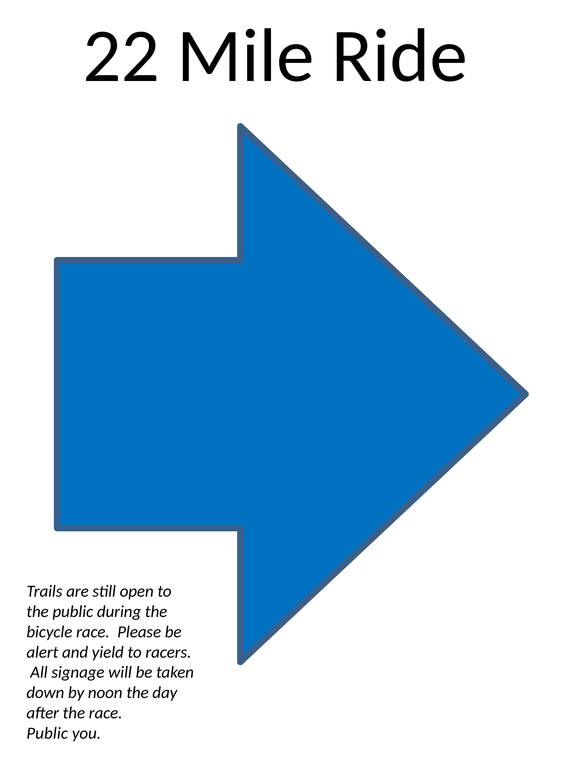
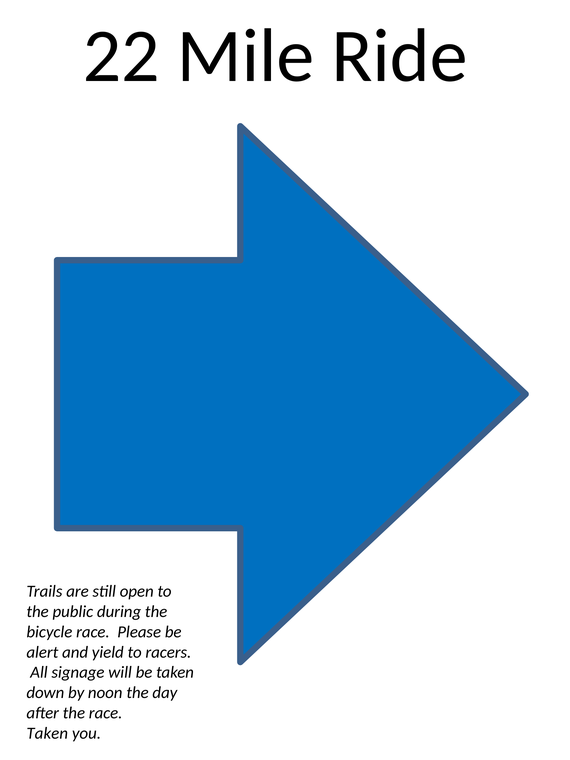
Public at (47, 733): Public -> Taken
